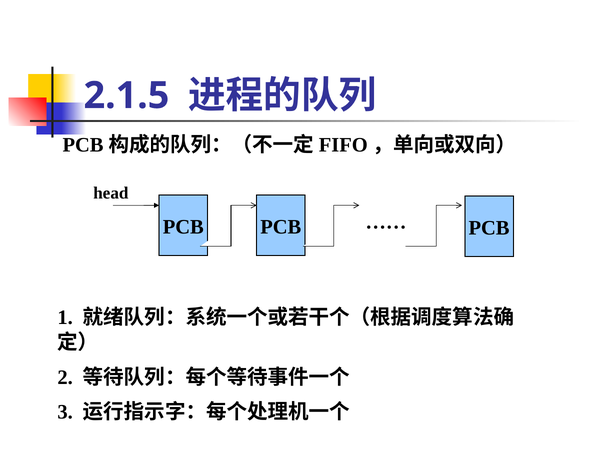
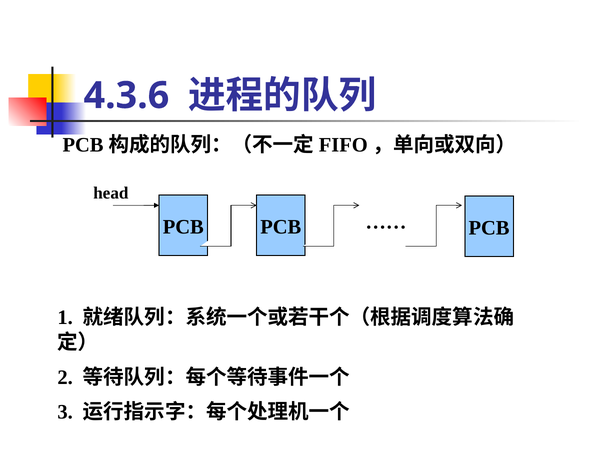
2.1.5: 2.1.5 -> 4.3.6
